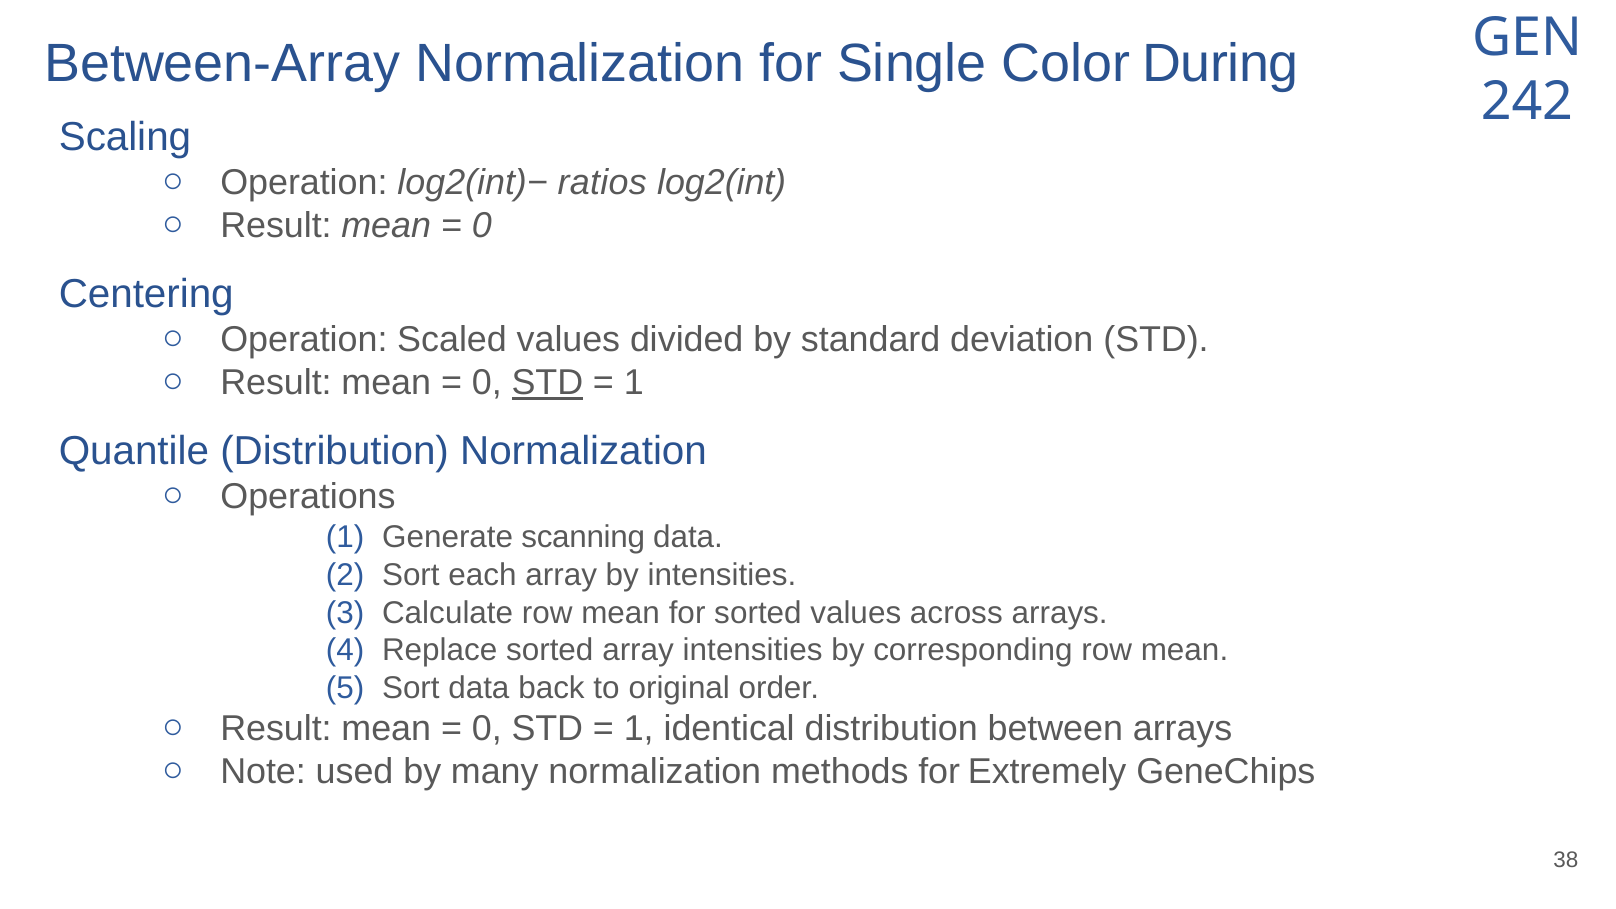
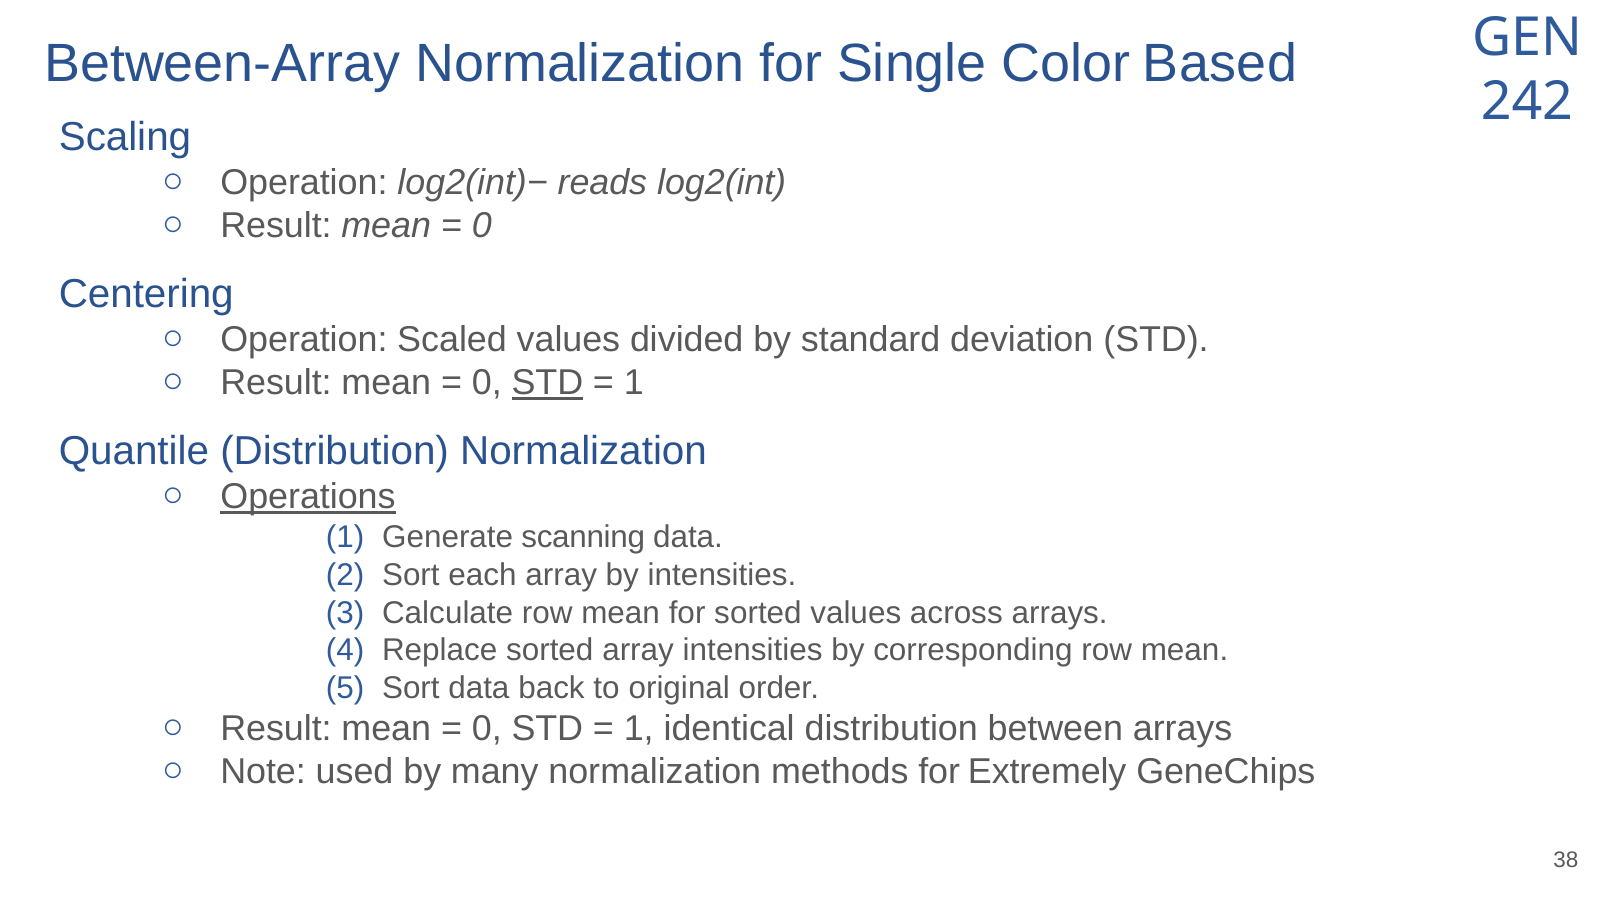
During: During -> Based
ratios: ratios -> reads
Operations underline: none -> present
